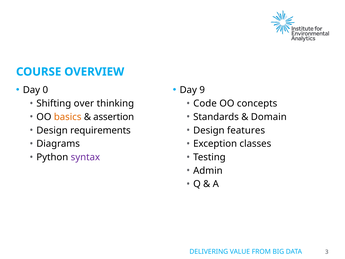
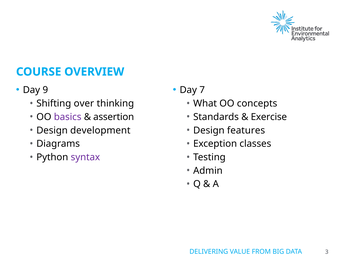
0: 0 -> 9
9: 9 -> 7
Code: Code -> What
basics colour: orange -> purple
Domain: Domain -> Exercise
requirements: requirements -> development
